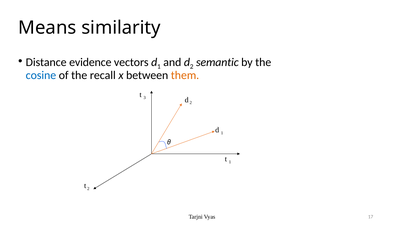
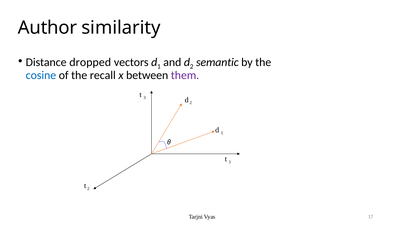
Means: Means -> Author
evidence: evidence -> dropped
them colour: orange -> purple
